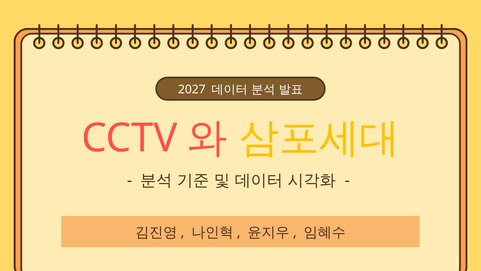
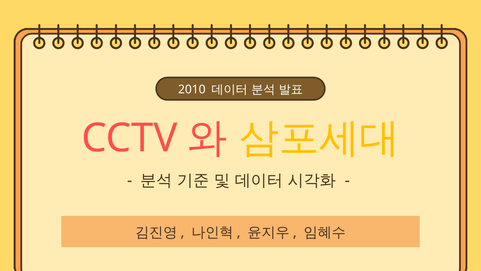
2027: 2027 -> 2010
